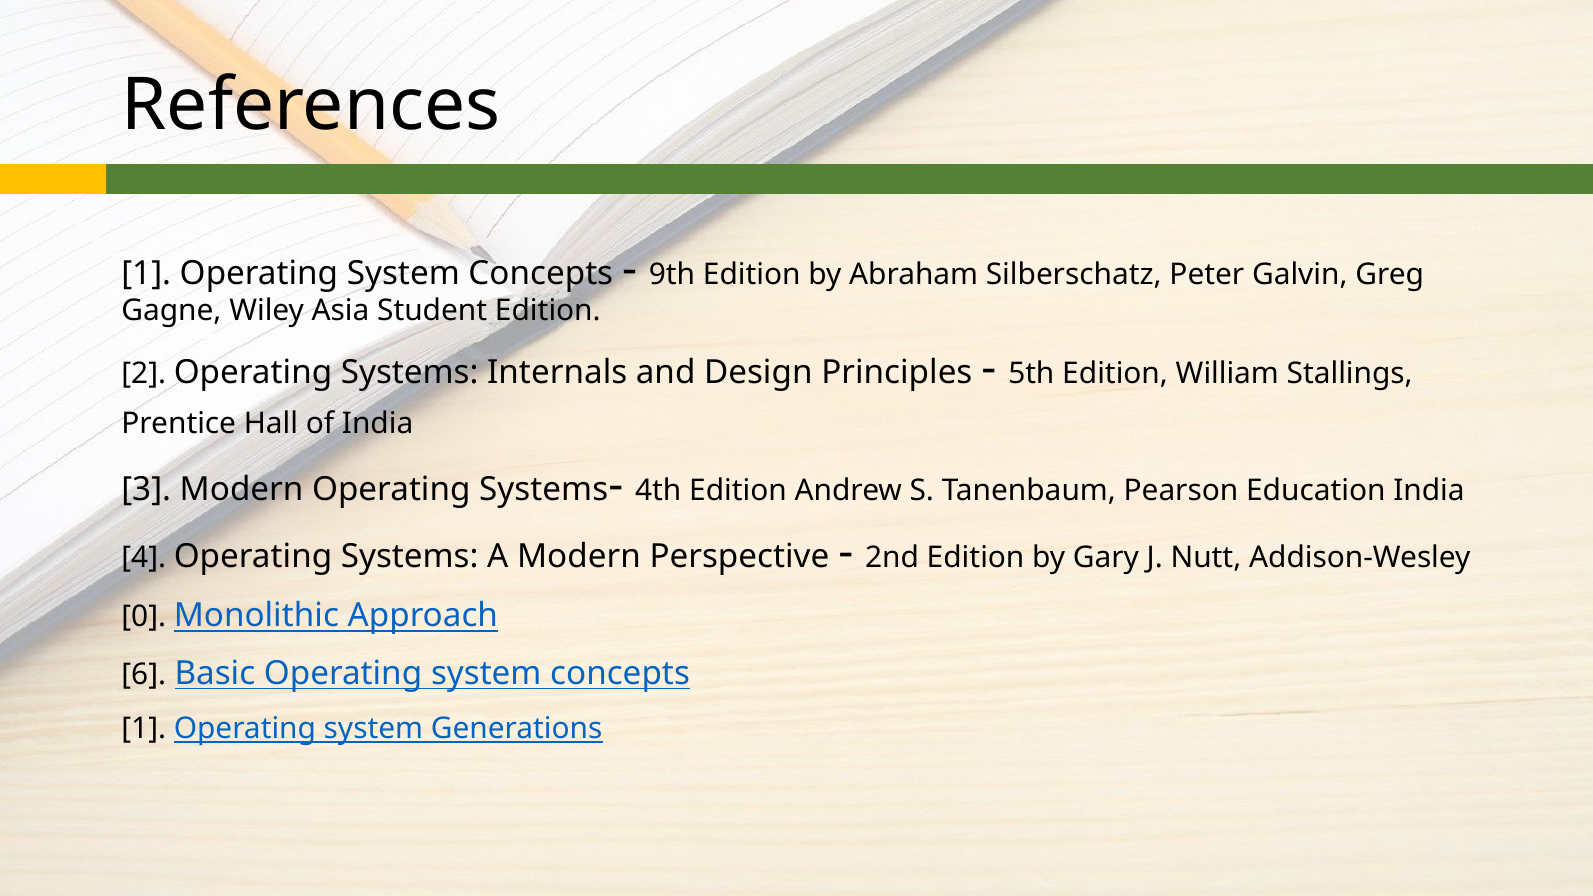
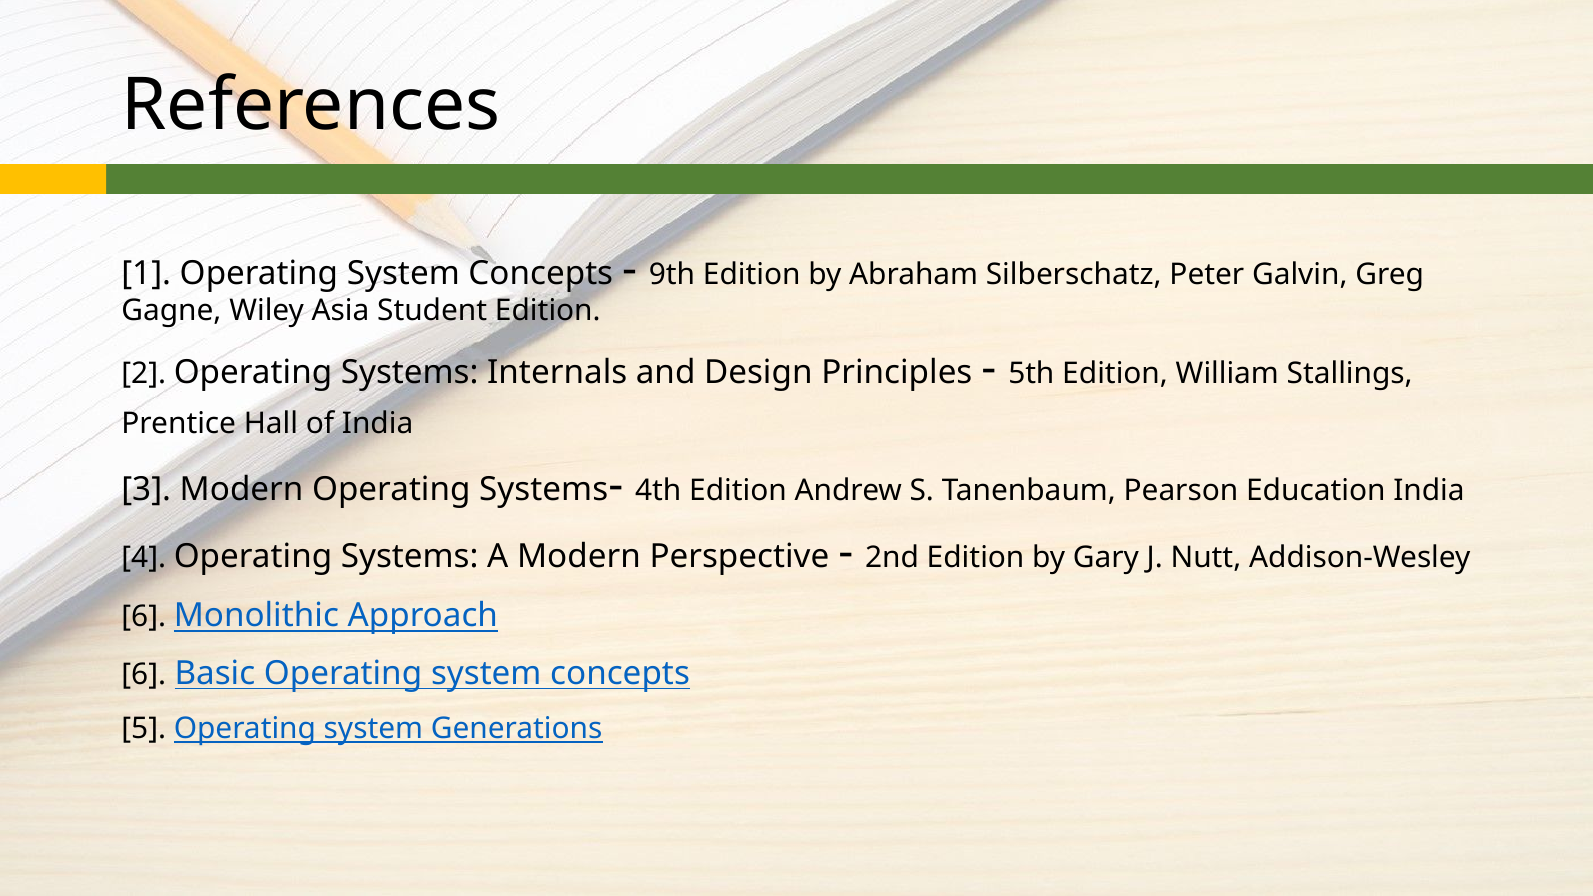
0 at (144, 617): 0 -> 6
1 at (144, 728): 1 -> 5
